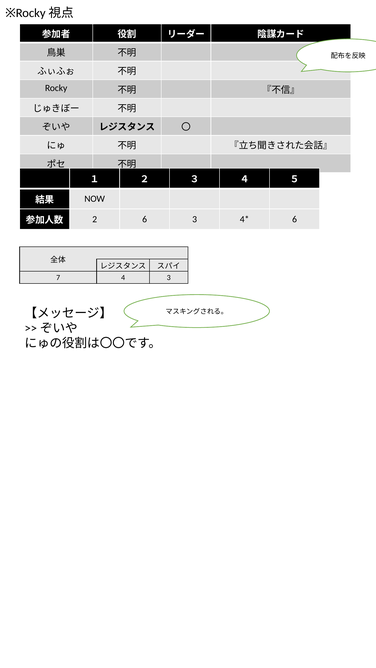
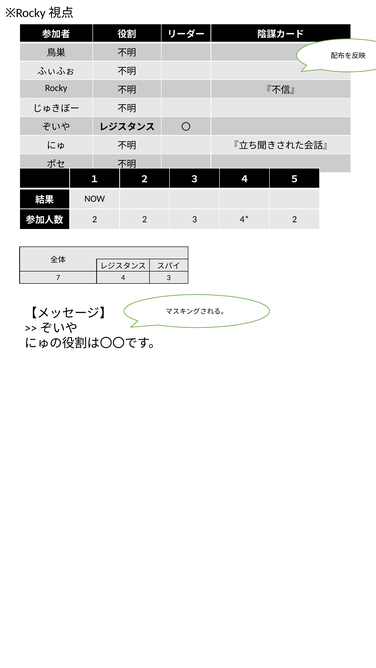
2 6: 6 -> 2
6 at (295, 219): 6 -> 2
